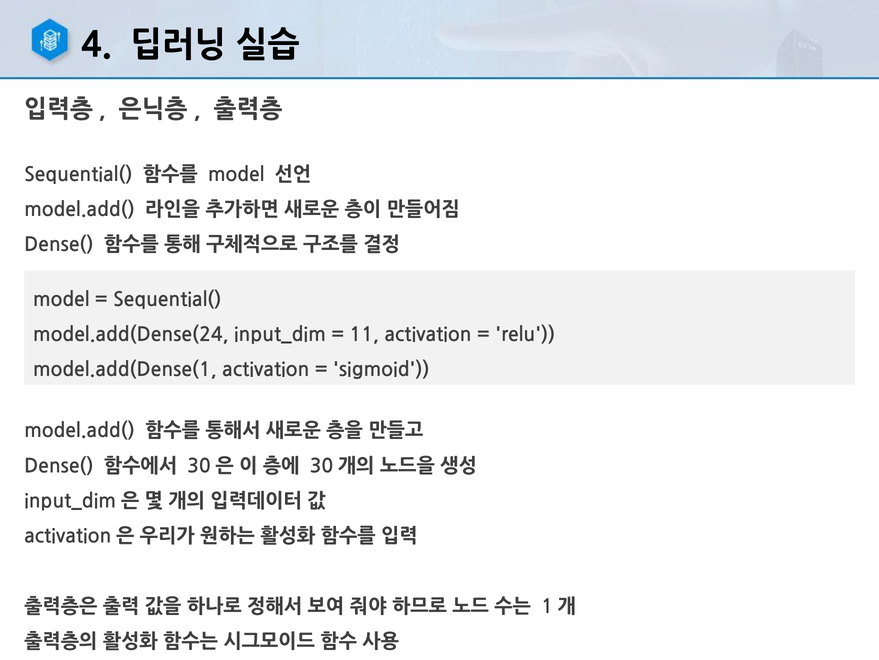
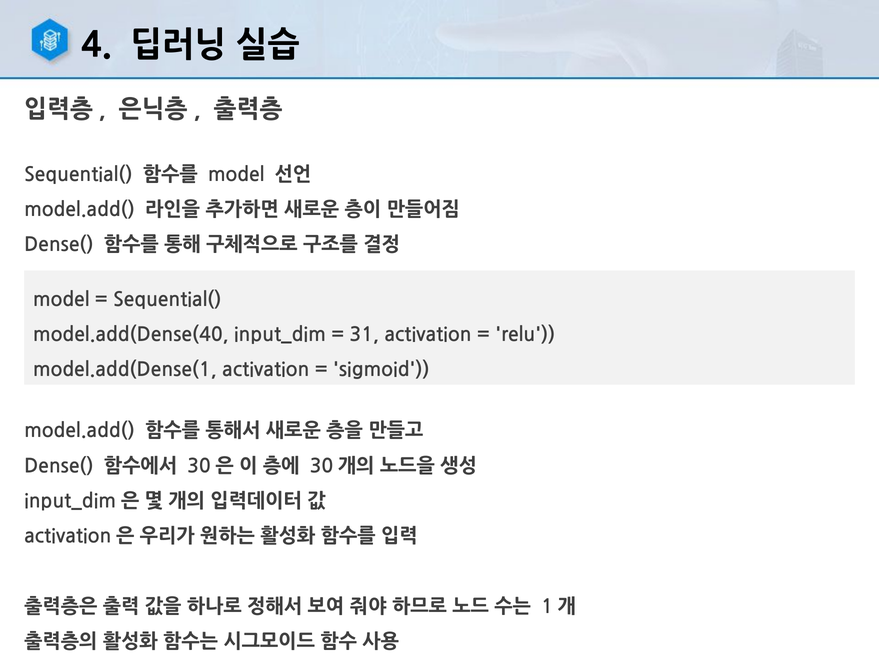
model.add(Dense(24: model.add(Dense(24 -> model.add(Dense(40
11: 11 -> 31
